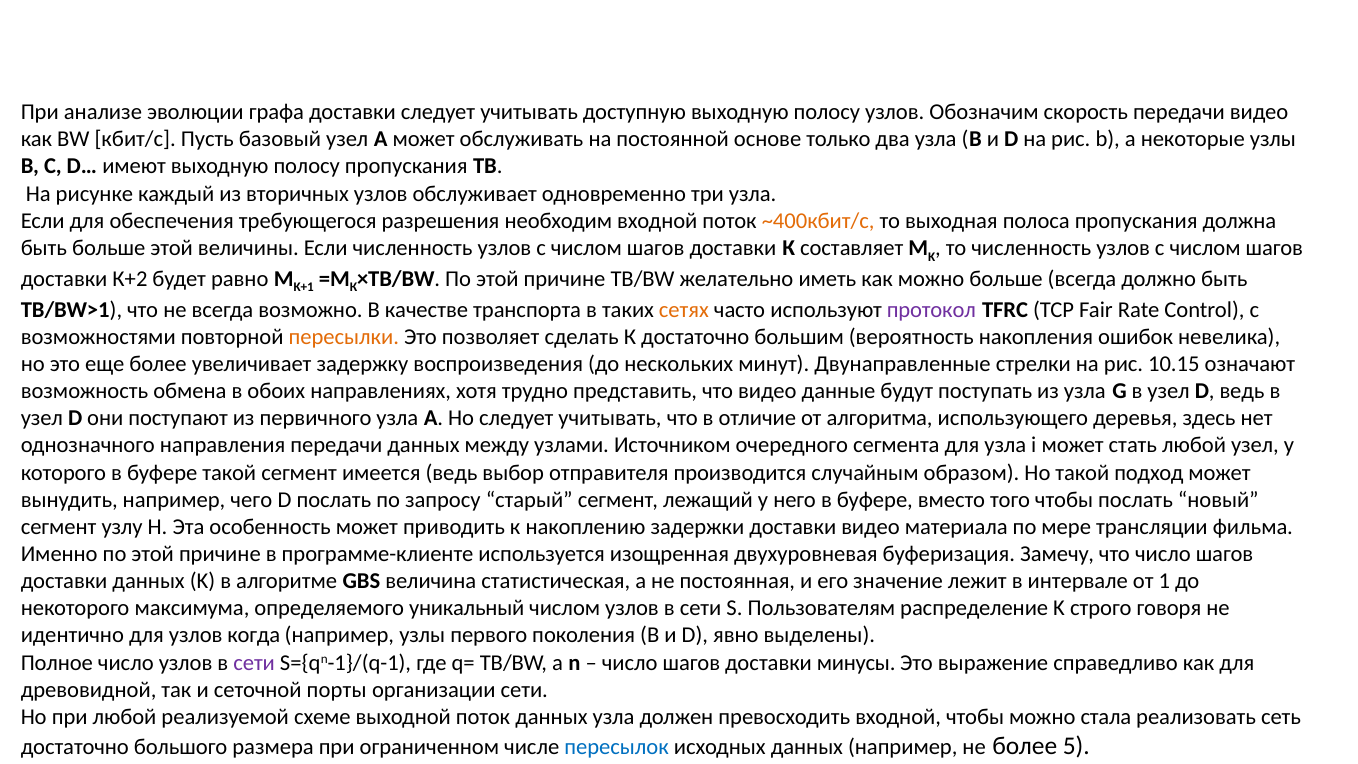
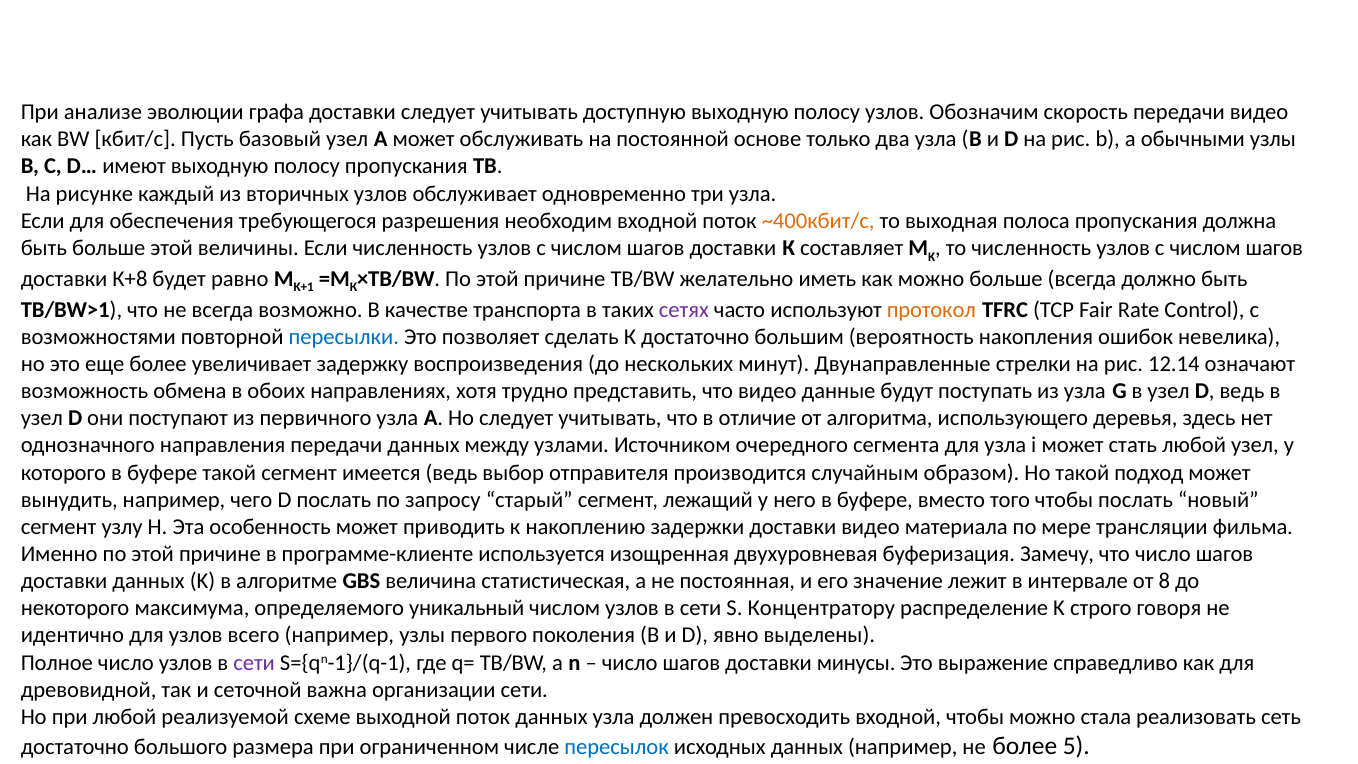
некоторые: некоторые -> обычными
К+2: К+2 -> К+8
сетях colour: orange -> purple
протокол colour: purple -> orange
пересылки colour: orange -> blue
10.15: 10.15 -> 12.14
1: 1 -> 8
Пользователям: Пользователям -> Концентратору
когда: когда -> всего
порты: порты -> важна
